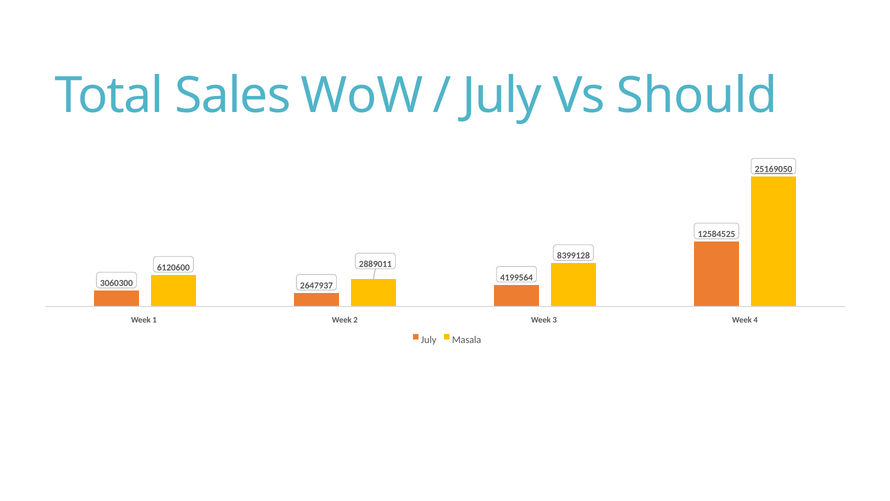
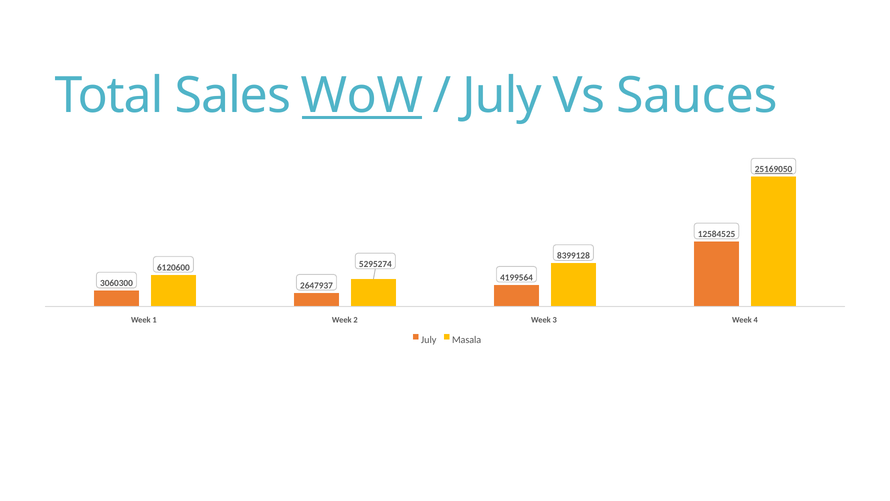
WoW underline: none -> present
Should: Should -> Sauces
2889011: 2889011 -> 5295274
